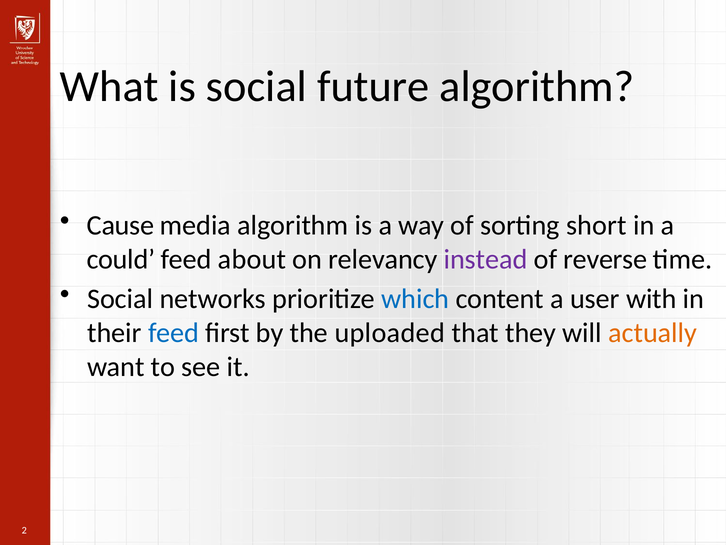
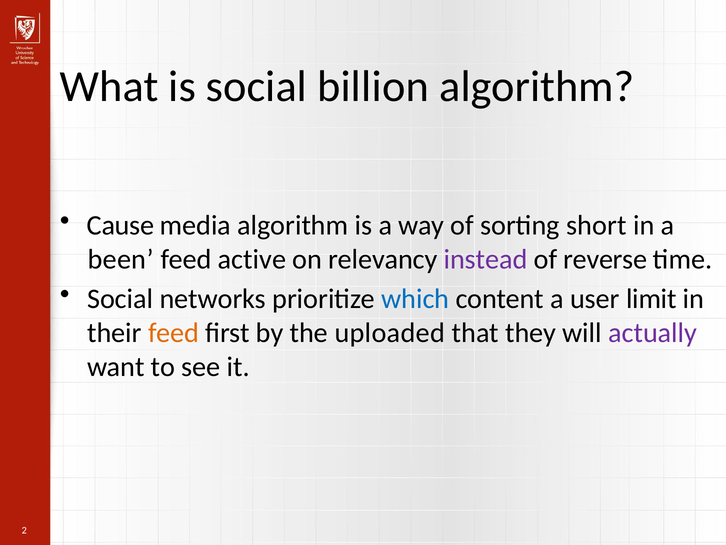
future: future -> billion
could: could -> been
about: about -> active
with: with -> limit
feed at (174, 333) colour: blue -> orange
actually colour: orange -> purple
